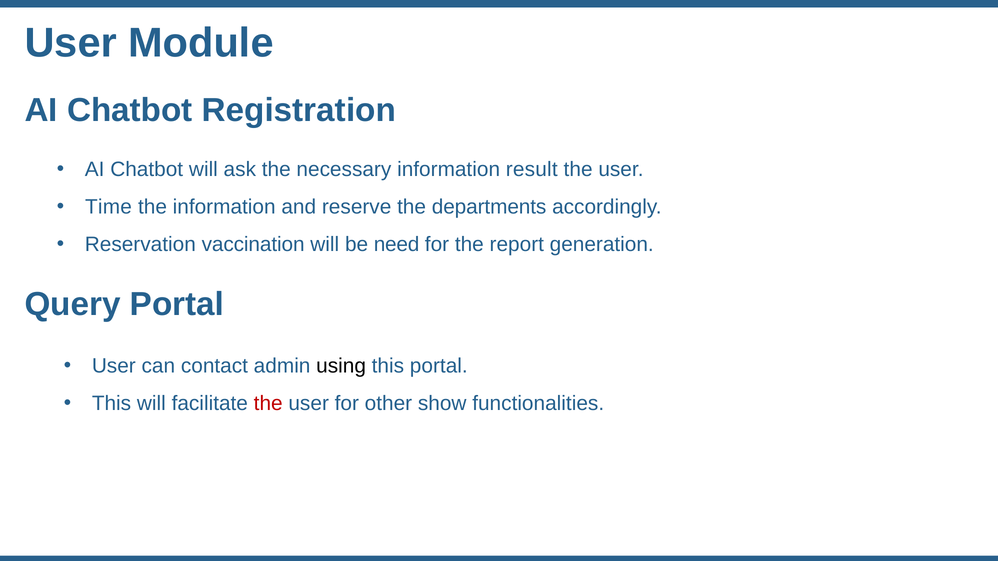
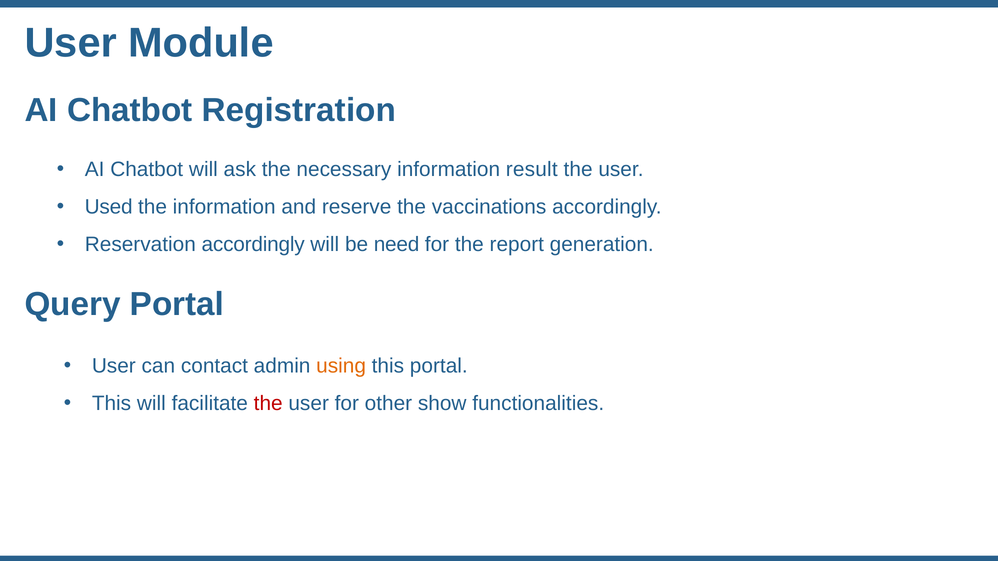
Time: Time -> Used
departments: departments -> vaccinations
Reservation vaccination: vaccination -> accordingly
using colour: black -> orange
